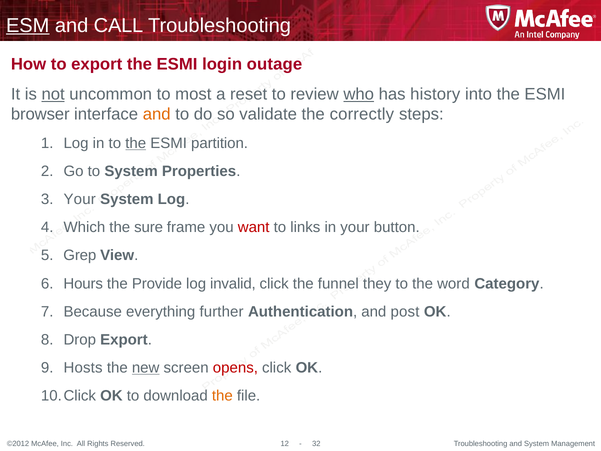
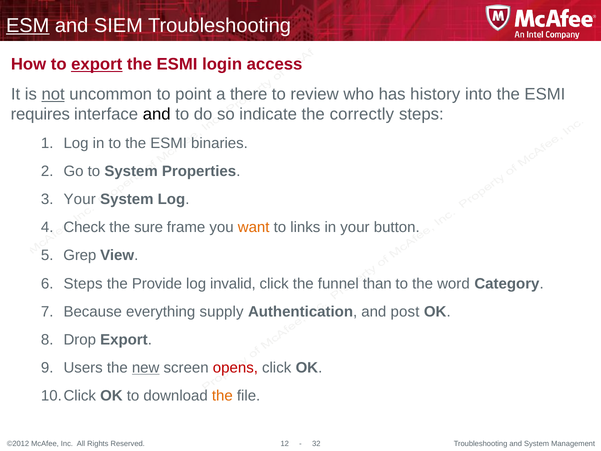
CALL: CALL -> SIEM
export at (97, 64) underline: none -> present
outage: outage -> access
most: most -> point
reset: reset -> there
who underline: present -> none
browser: browser -> requires
and at (157, 114) colour: orange -> black
validate: validate -> indicate
the at (136, 143) underline: present -> none
partition: partition -> binaries
Which: Which -> Check
want colour: red -> orange
Hours at (83, 283): Hours -> Steps
they: they -> than
further: further -> supply
Hosts: Hosts -> Users
